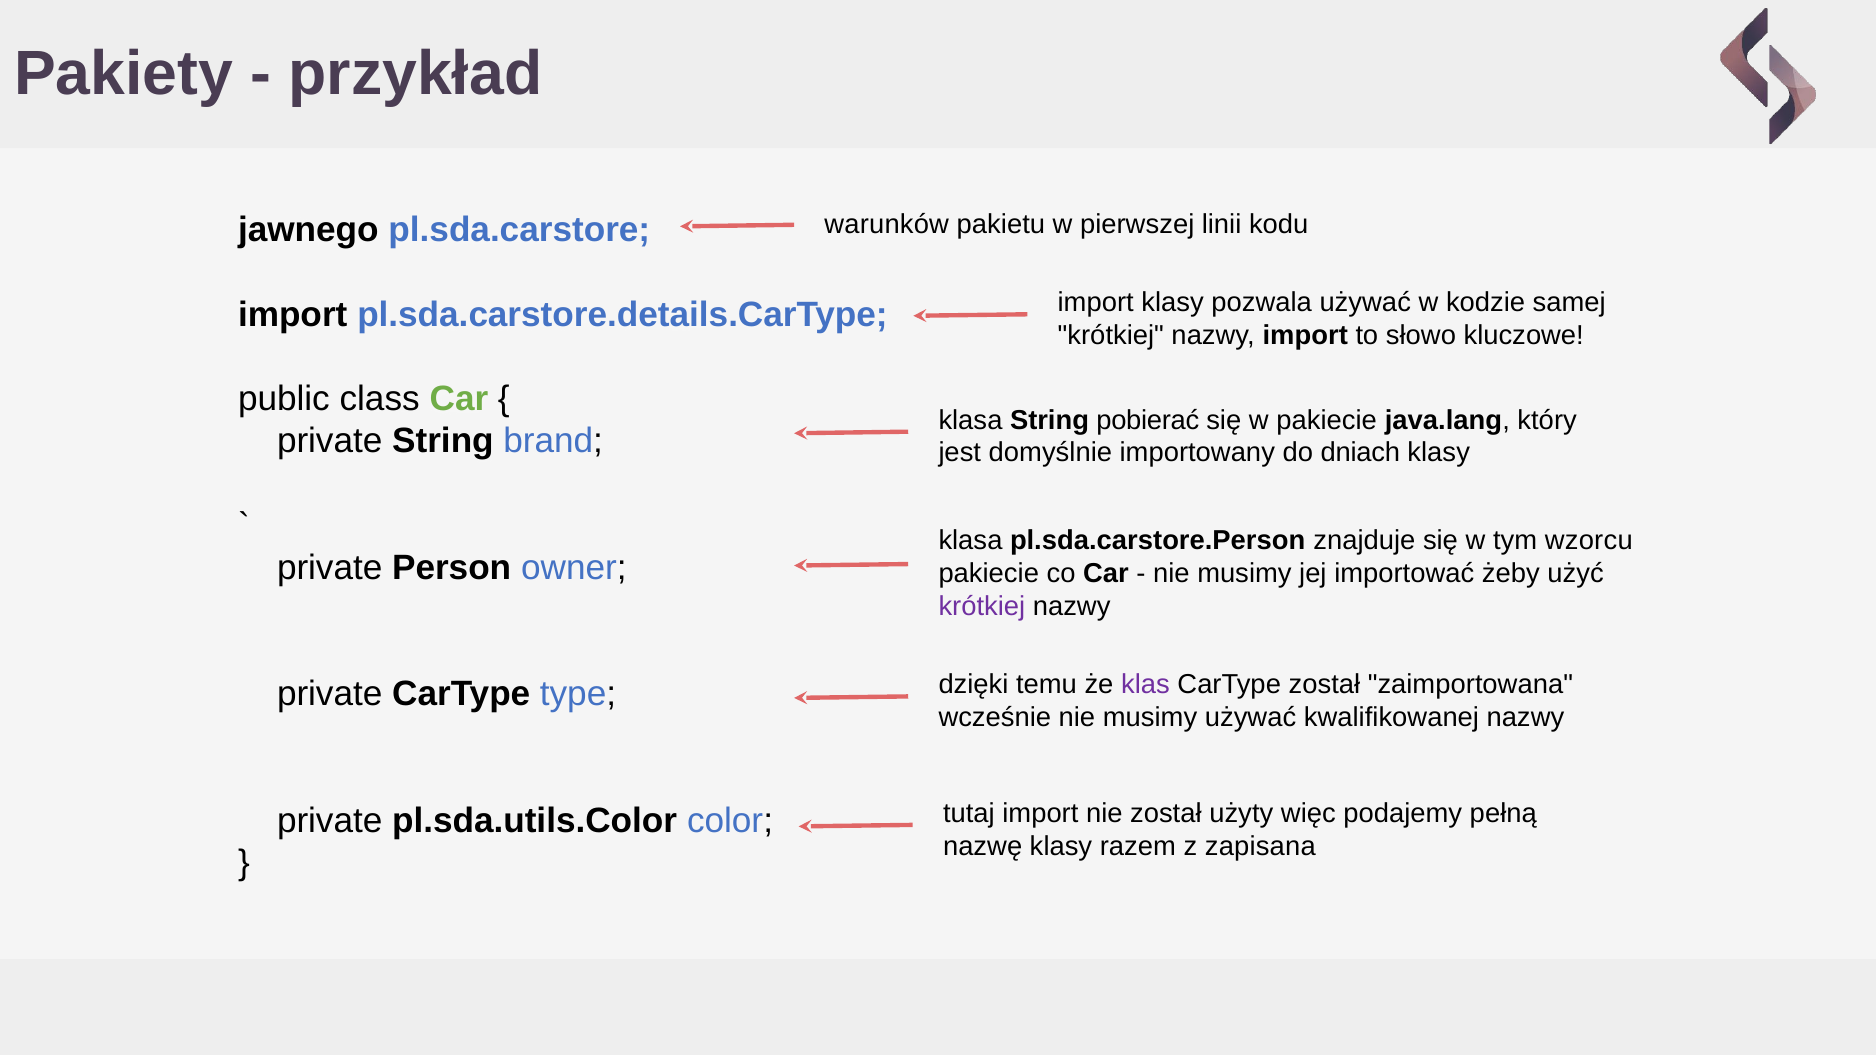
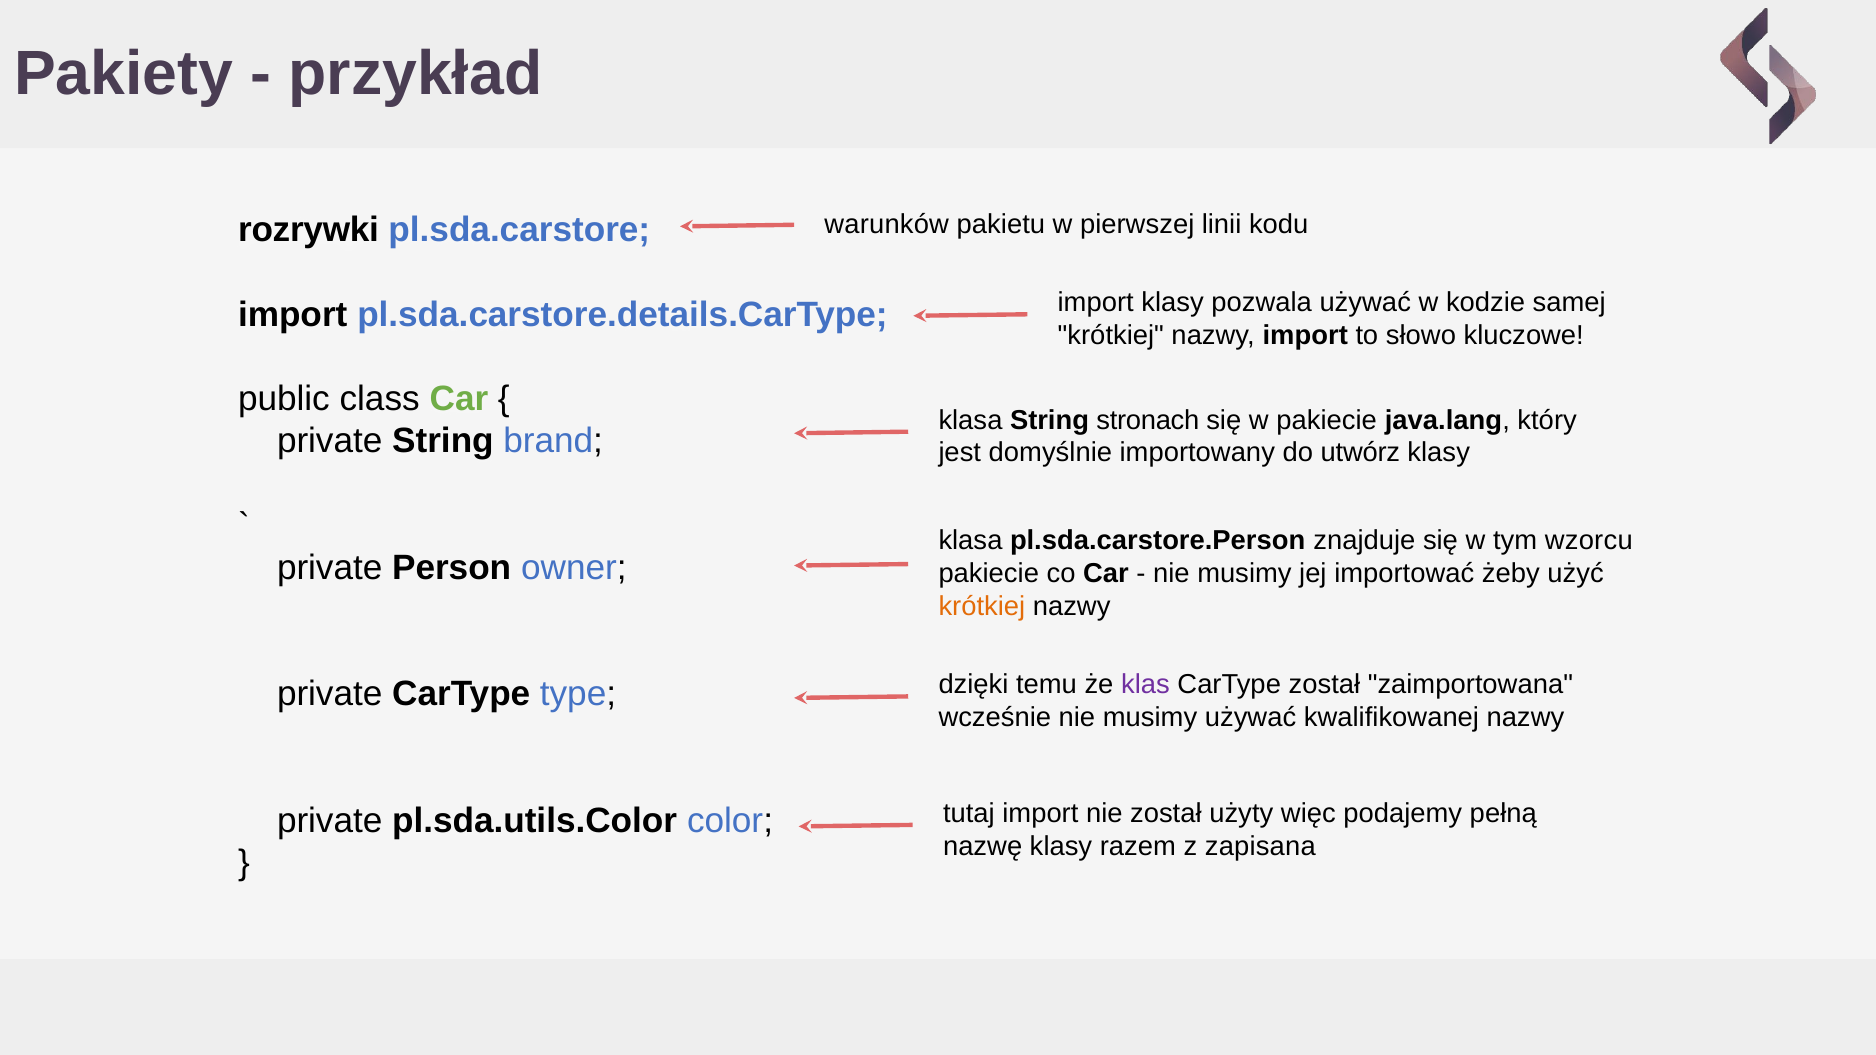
jawnego: jawnego -> rozrywki
pobierać: pobierać -> stronach
dniach: dniach -> utwórz
krótkiej at (982, 606) colour: purple -> orange
